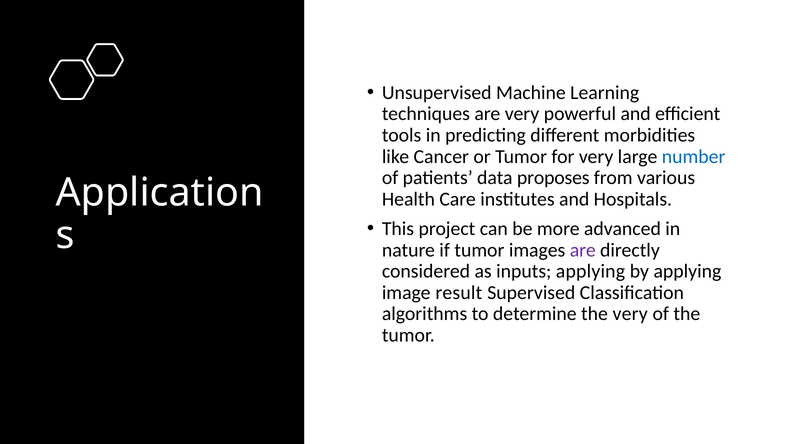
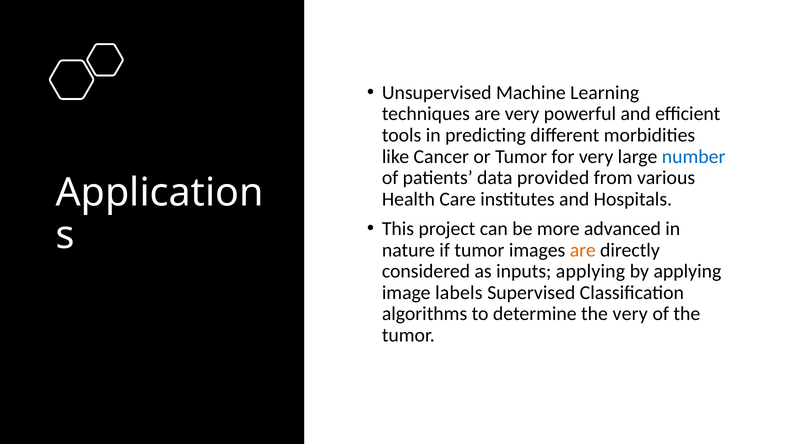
proposes: proposes -> provided
are at (583, 250) colour: purple -> orange
result: result -> labels
